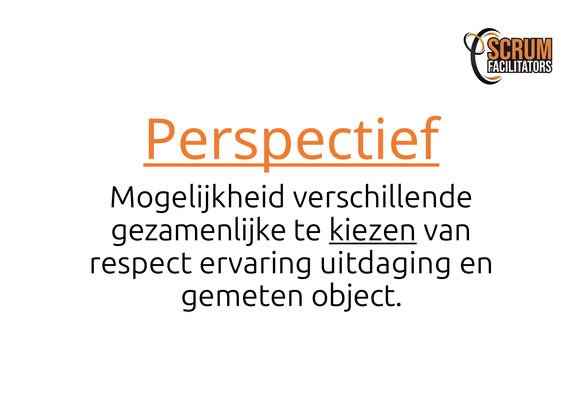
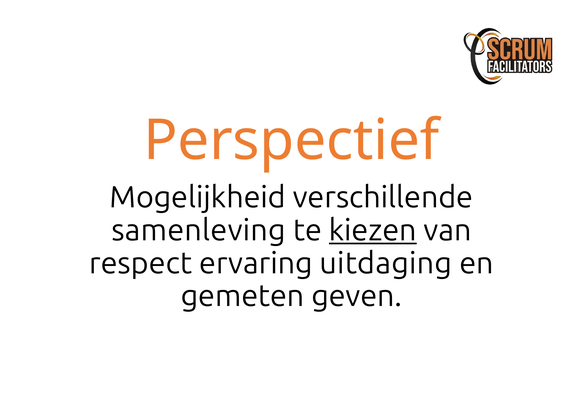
Perspectief underline: present -> none
gezamenlijke: gezamenlijke -> samenleving
object: object -> geven
